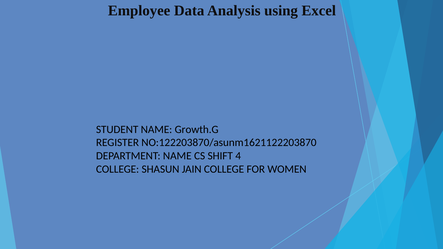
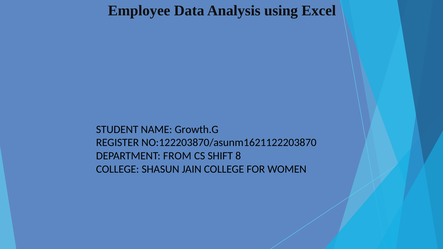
DEPARTMENT NAME: NAME -> FROM
4: 4 -> 8
